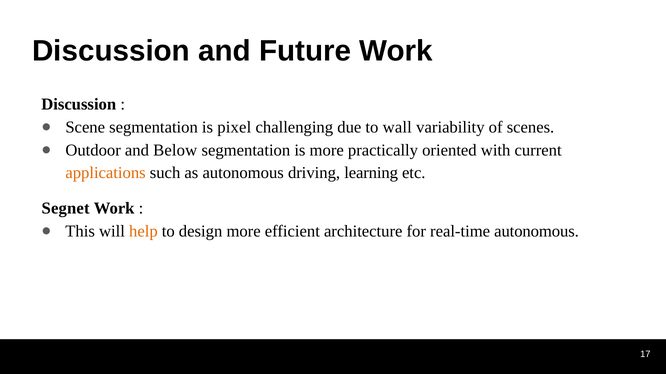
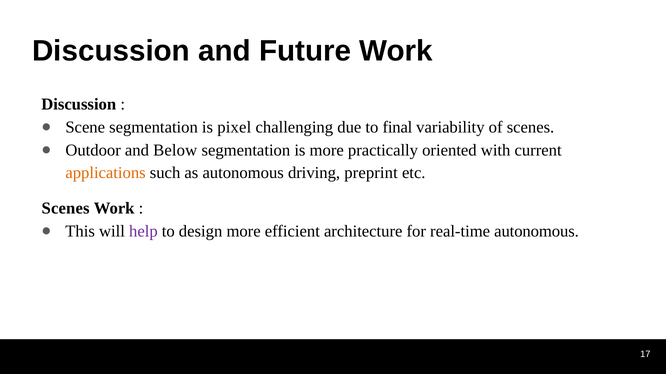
wall: wall -> final
learning: learning -> preprint
Segnet at (66, 209): Segnet -> Scenes
help colour: orange -> purple
